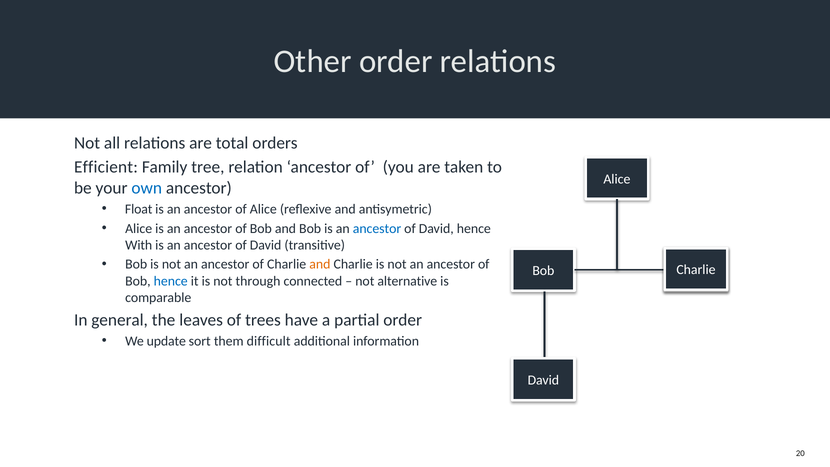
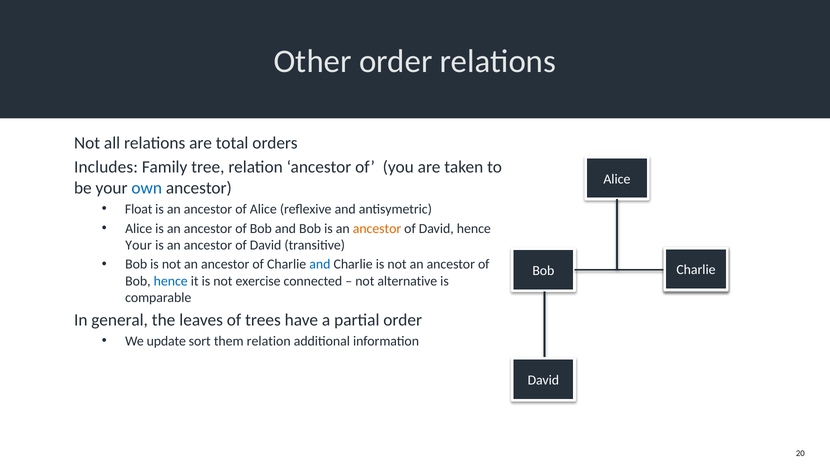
Efficient: Efficient -> Includes
ancestor at (377, 228) colour: blue -> orange
With at (139, 245): With -> Your
and at (320, 264) colour: orange -> blue
through: through -> exercise
them difficult: difficult -> relation
